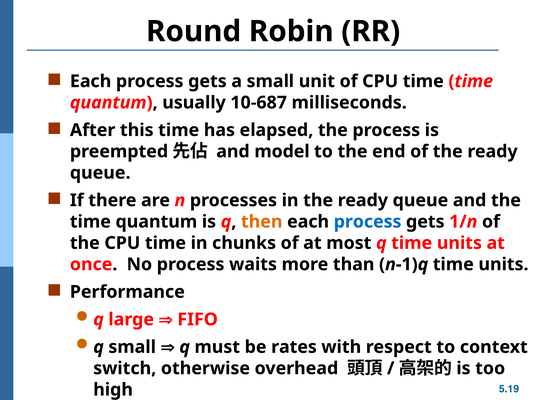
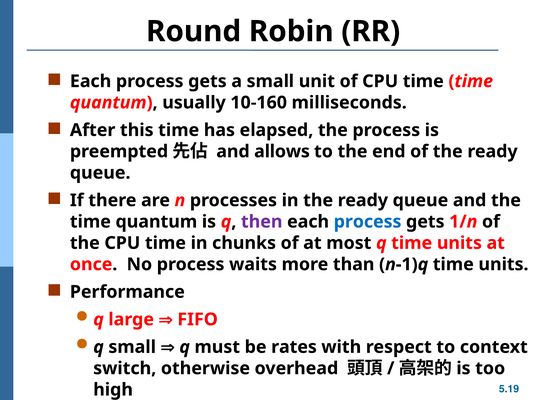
10-687: 10-687 -> 10-160
model: model -> allows
then colour: orange -> purple
